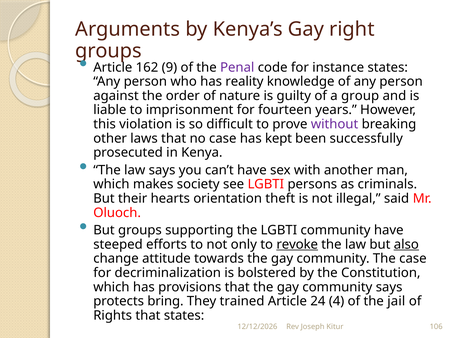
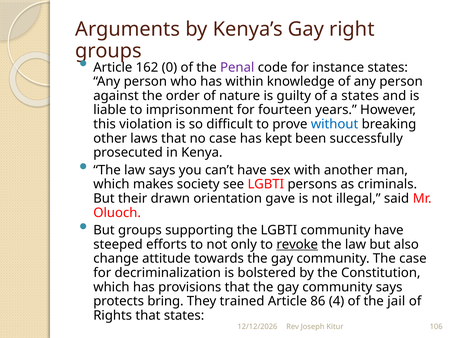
9: 9 -> 0
reality: reality -> within
a group: group -> states
without colour: purple -> blue
hearts: hearts -> drawn
theft: theft -> gave
also underline: present -> none
24: 24 -> 86
